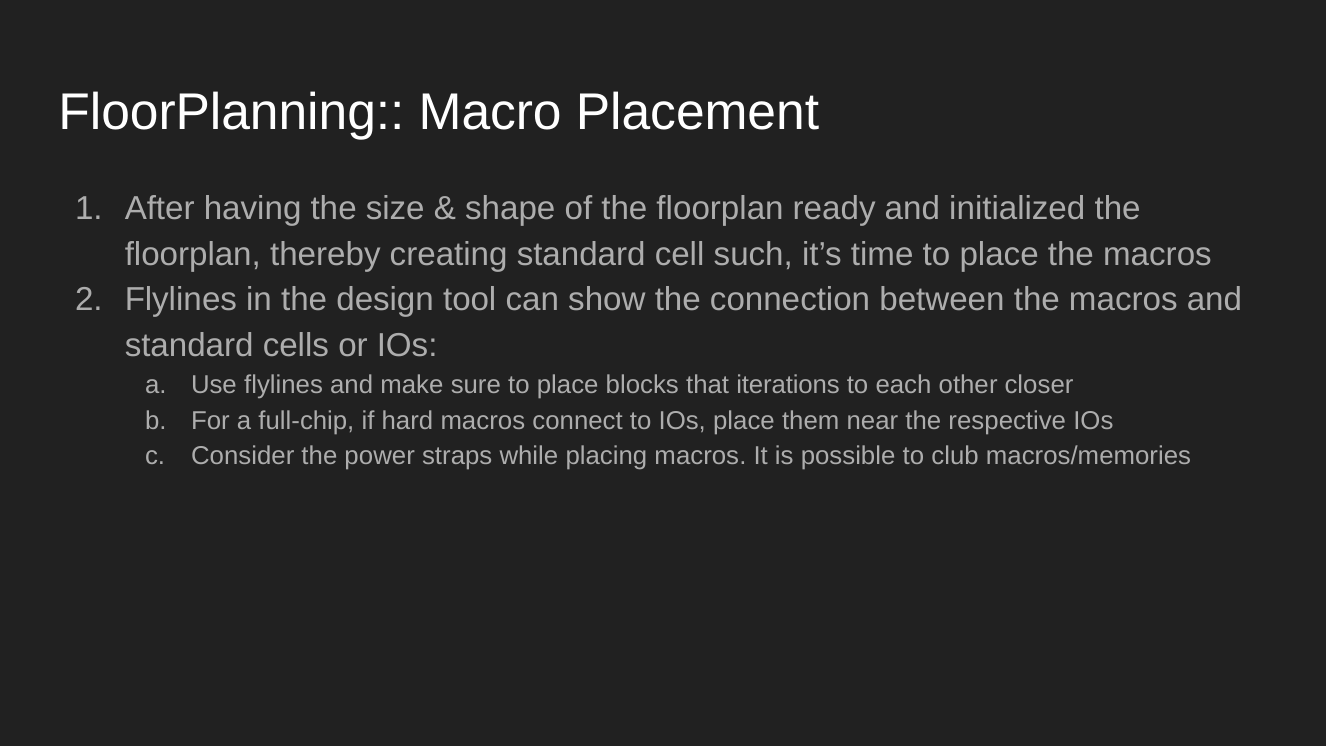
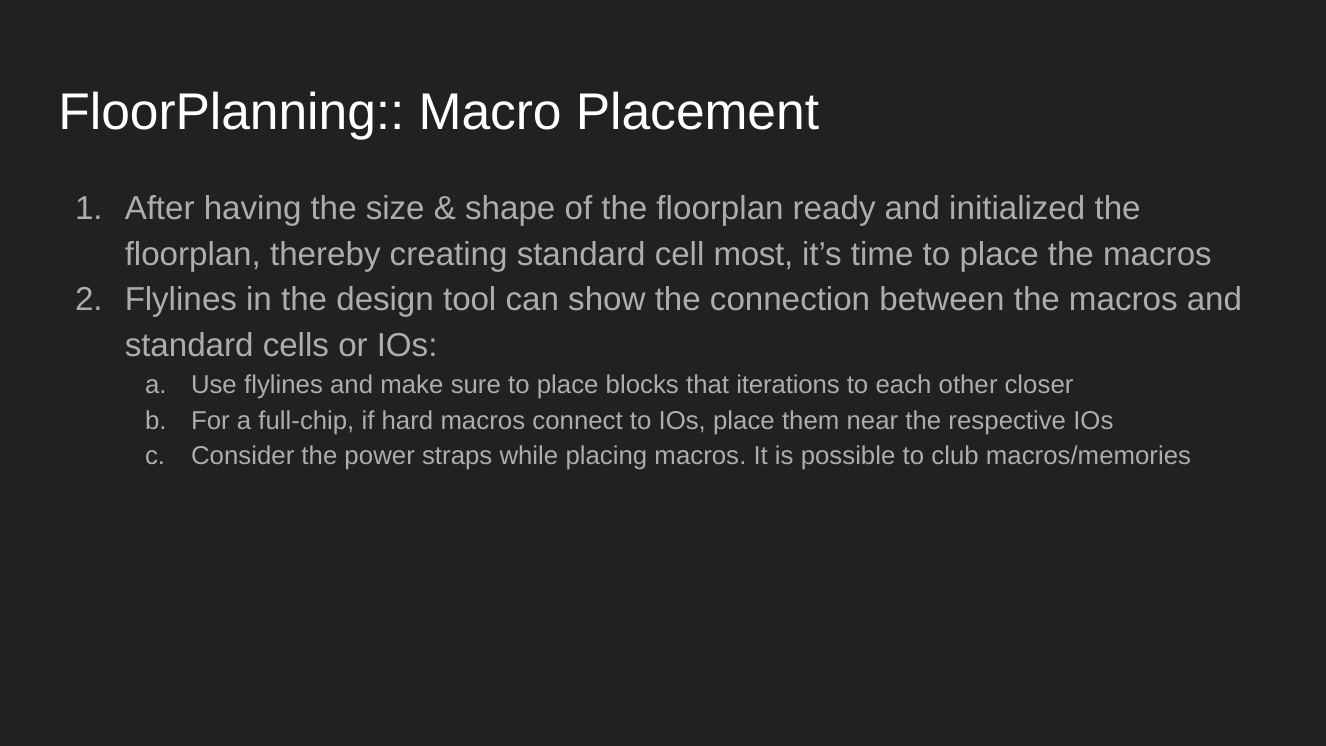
such: such -> most
